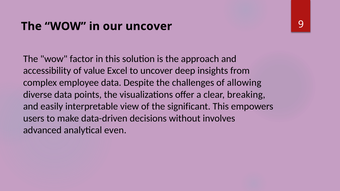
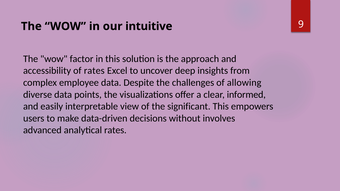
our uncover: uncover -> intuitive
of value: value -> rates
breaking: breaking -> informed
analytical even: even -> rates
